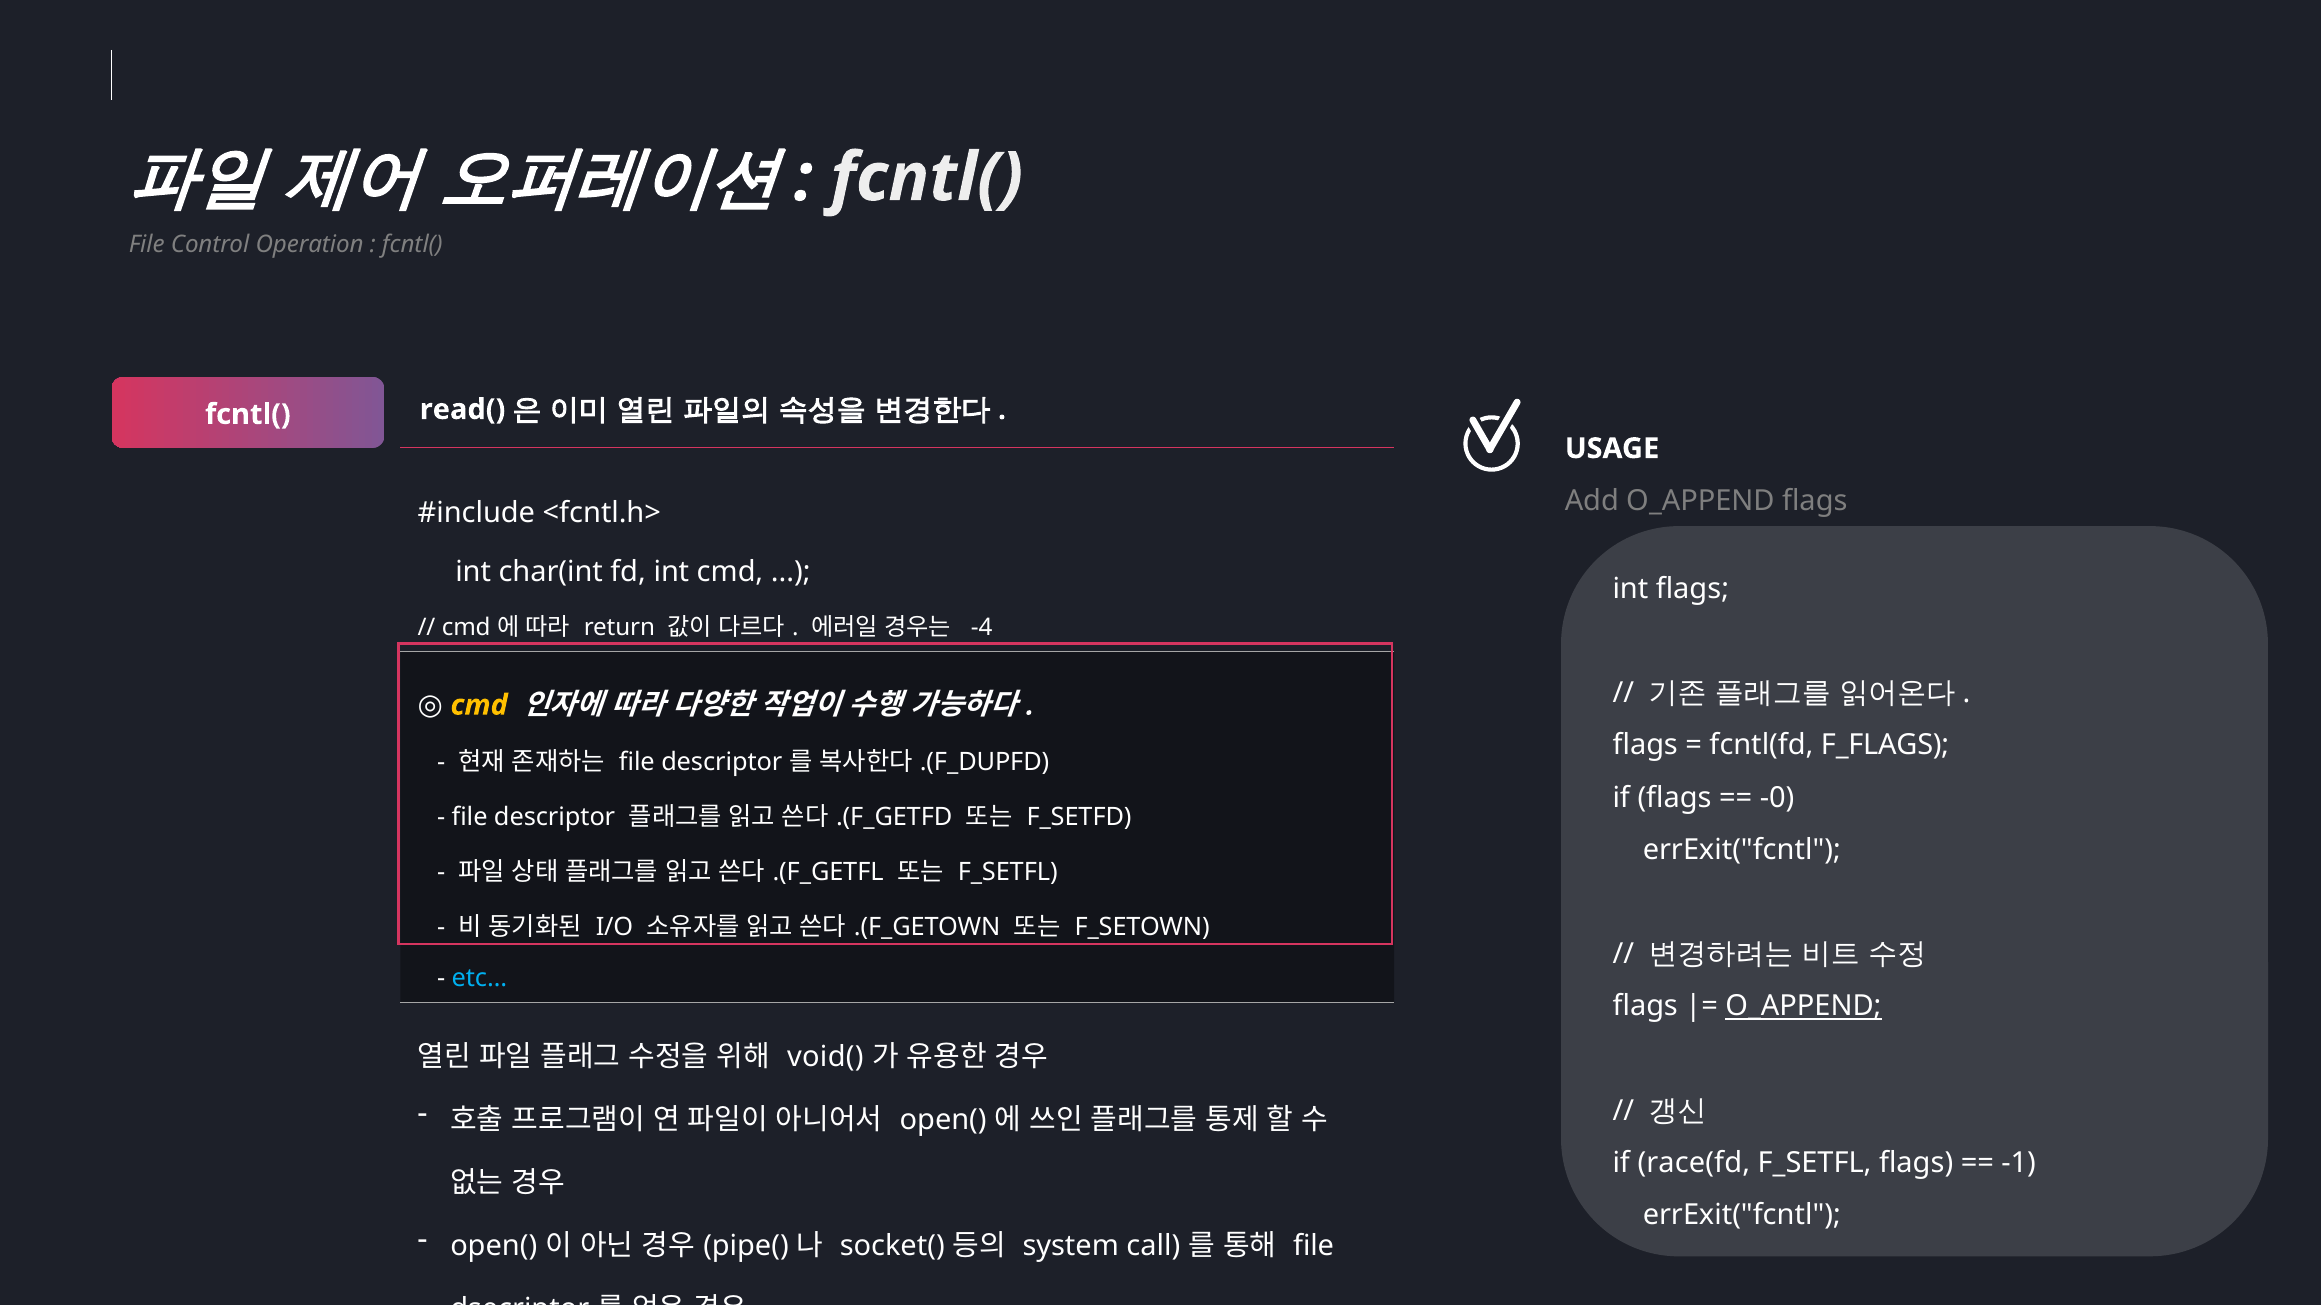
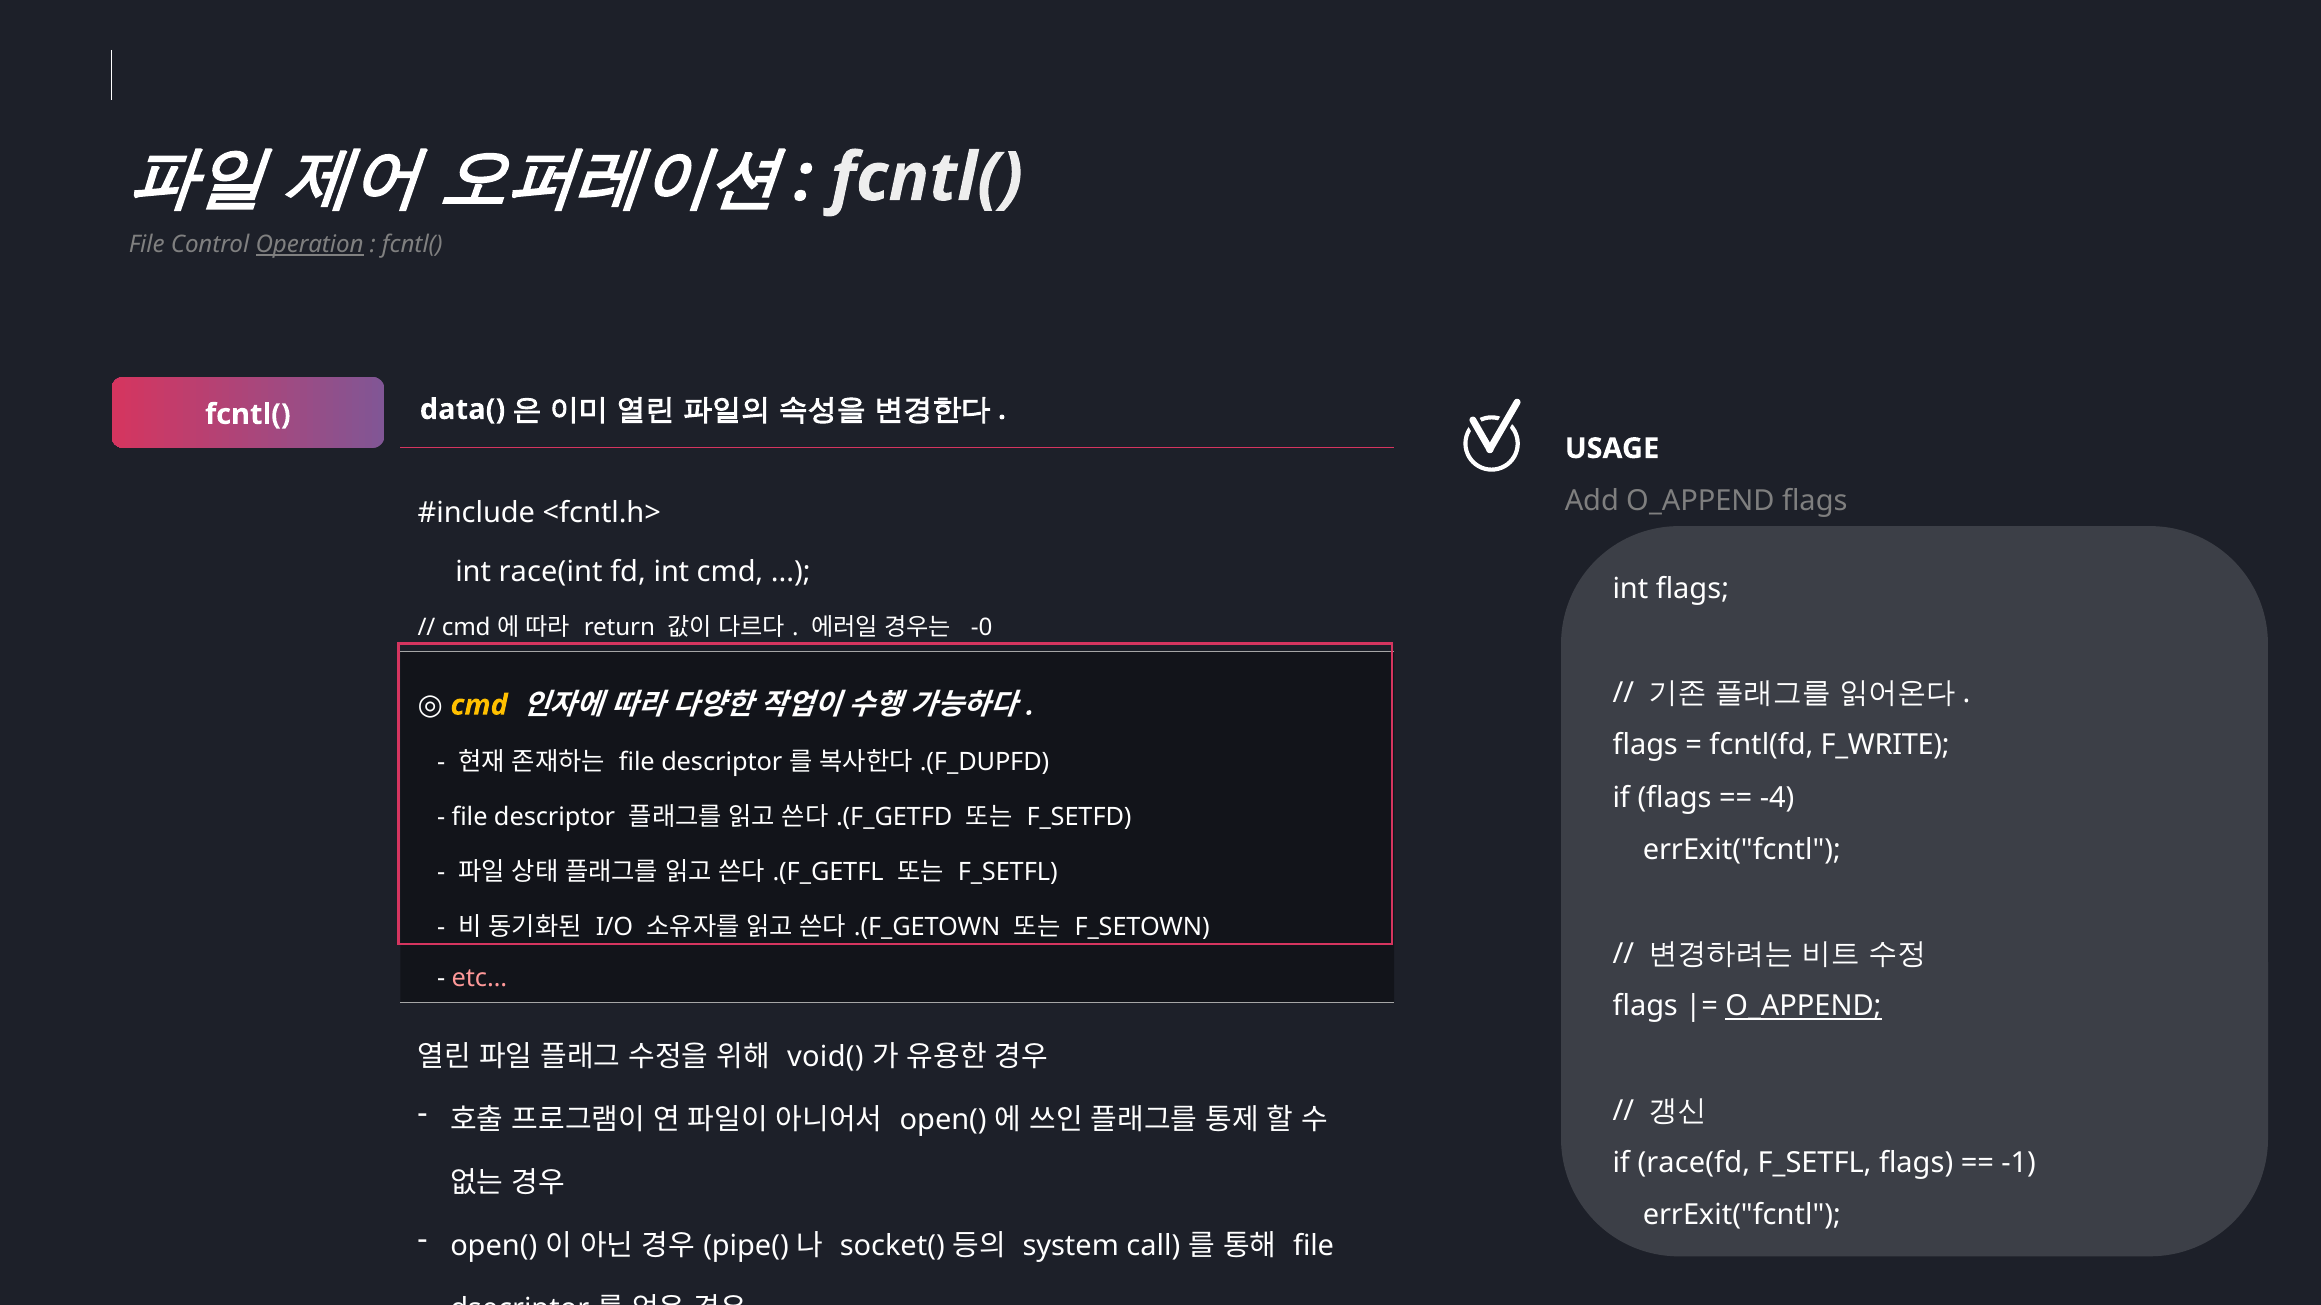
Operation underline: none -> present
read(: read( -> data(
char(int: char(int -> race(int
-4: -4 -> -0
F_FLAGS: F_FLAGS -> F_WRITE
-0: -0 -> -4
etc… colour: light blue -> pink
